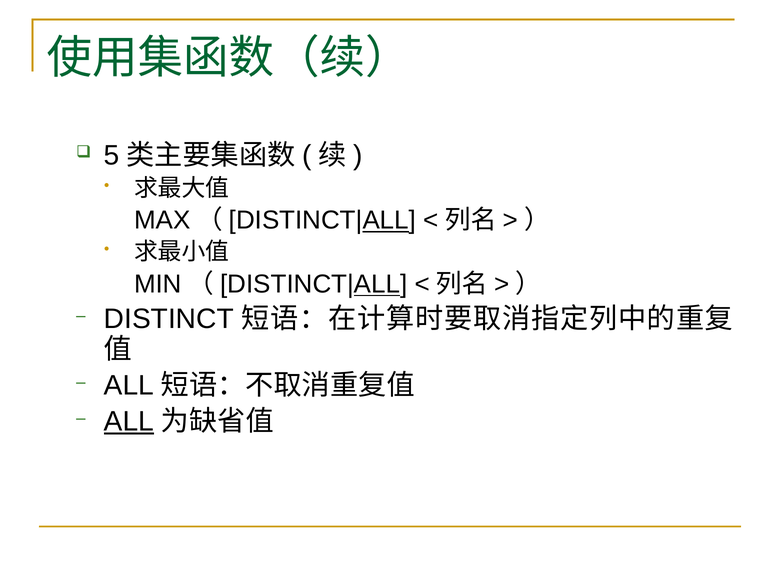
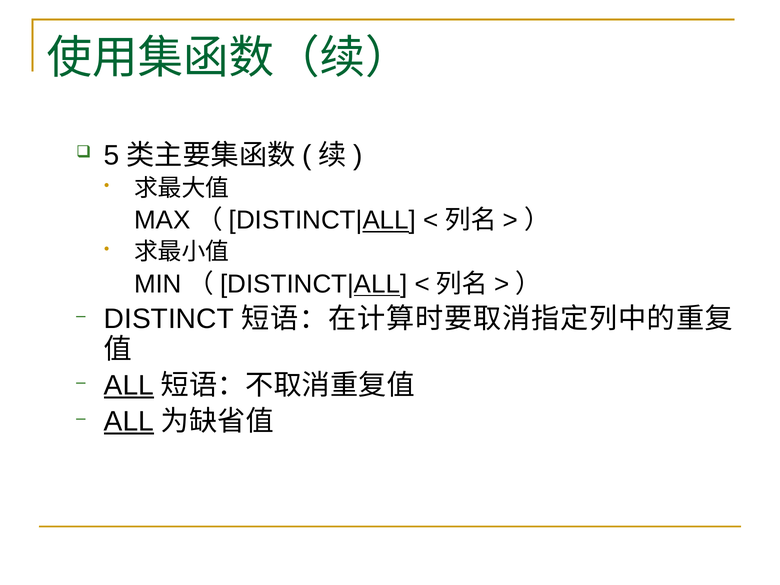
ALL at (129, 385) underline: none -> present
